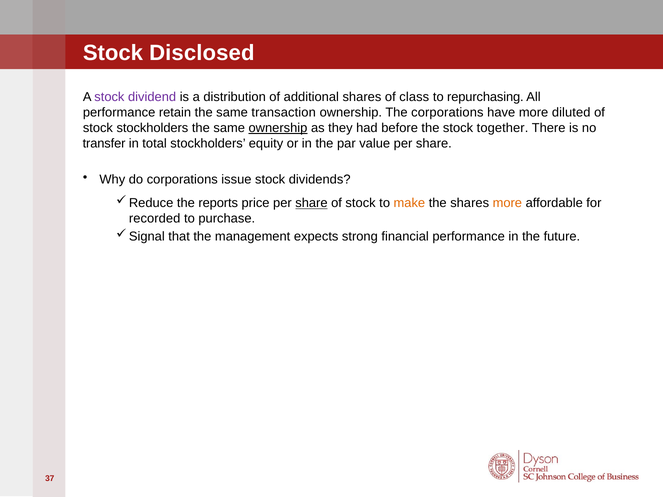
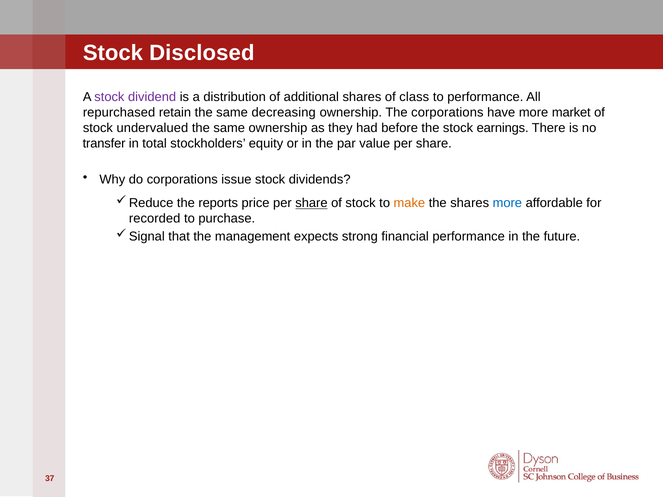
to repurchasing: repurchasing -> performance
performance at (119, 113): performance -> repurchased
transaction: transaction -> decreasing
diluted: diluted -> market
stock stockholders: stockholders -> undervalued
ownership at (278, 128) underline: present -> none
together: together -> earnings
more at (507, 203) colour: orange -> blue
